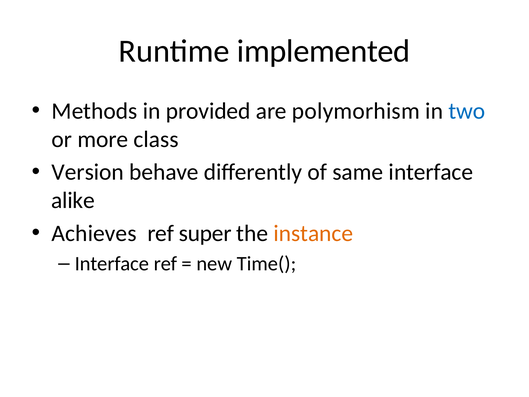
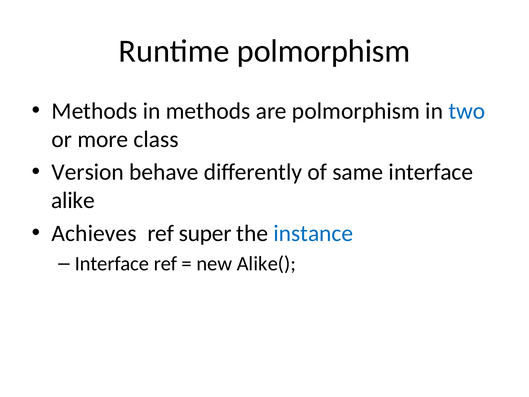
Runtime implemented: implemented -> polmorphism
in provided: provided -> methods
are polymorhism: polymorhism -> polmorphism
instance colour: orange -> blue
Time(: Time( -> Alike(
